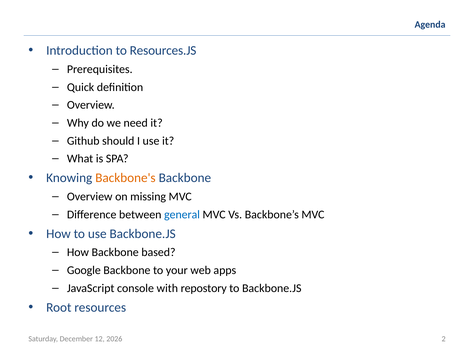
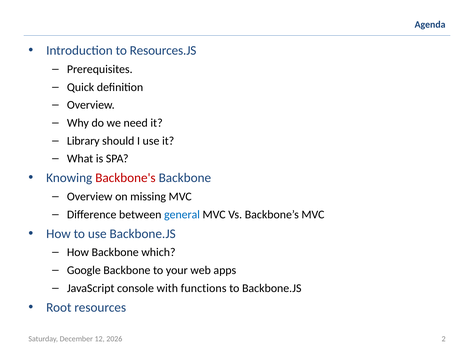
Github: Github -> Library
Backbone's colour: orange -> red
based: based -> which
repostory: repostory -> functions
